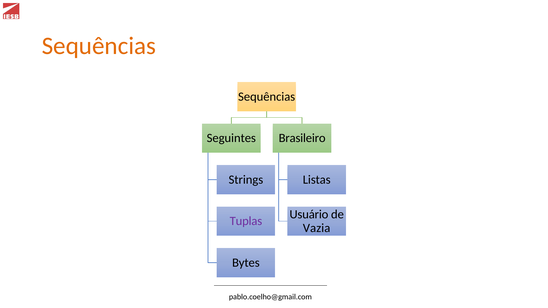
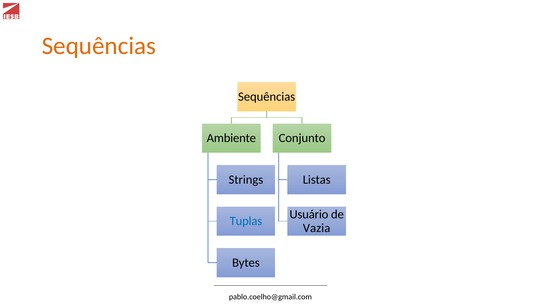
Seguintes: Seguintes -> Ambiente
Brasileiro: Brasileiro -> Conjunto
Tuplas colour: purple -> blue
